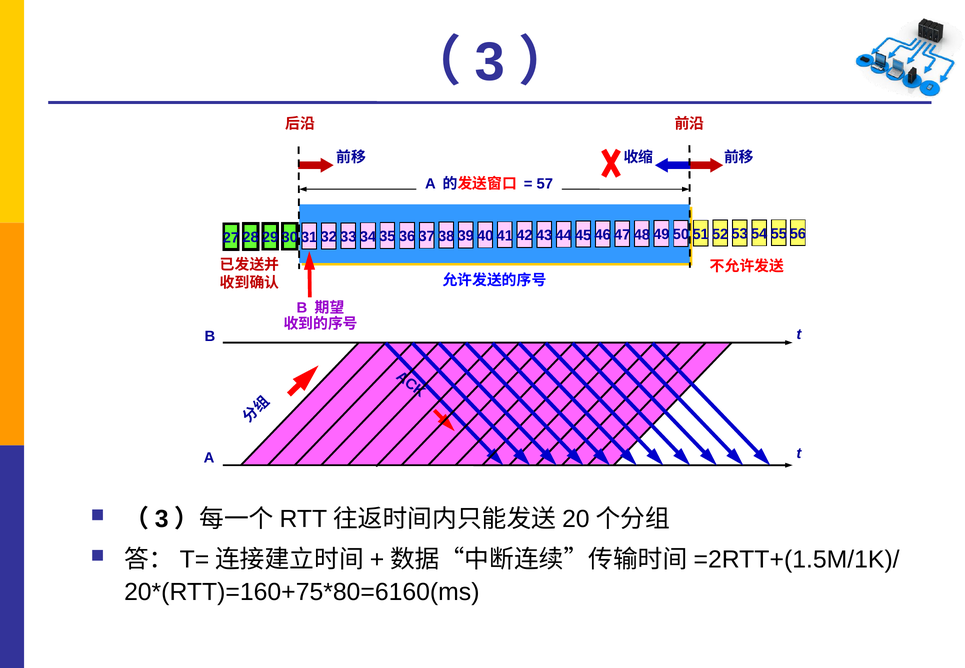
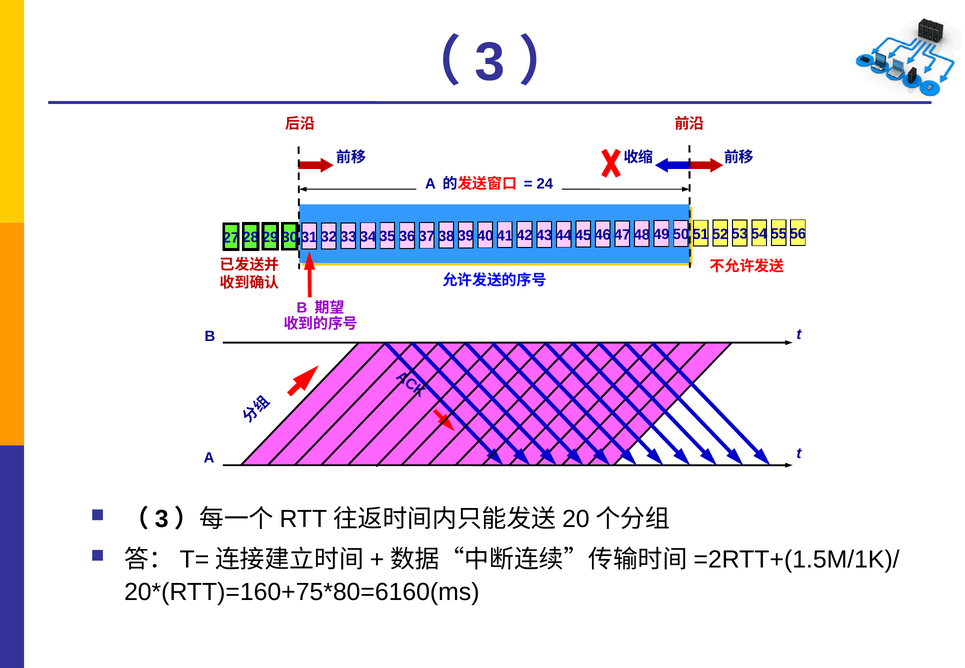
57: 57 -> 24
